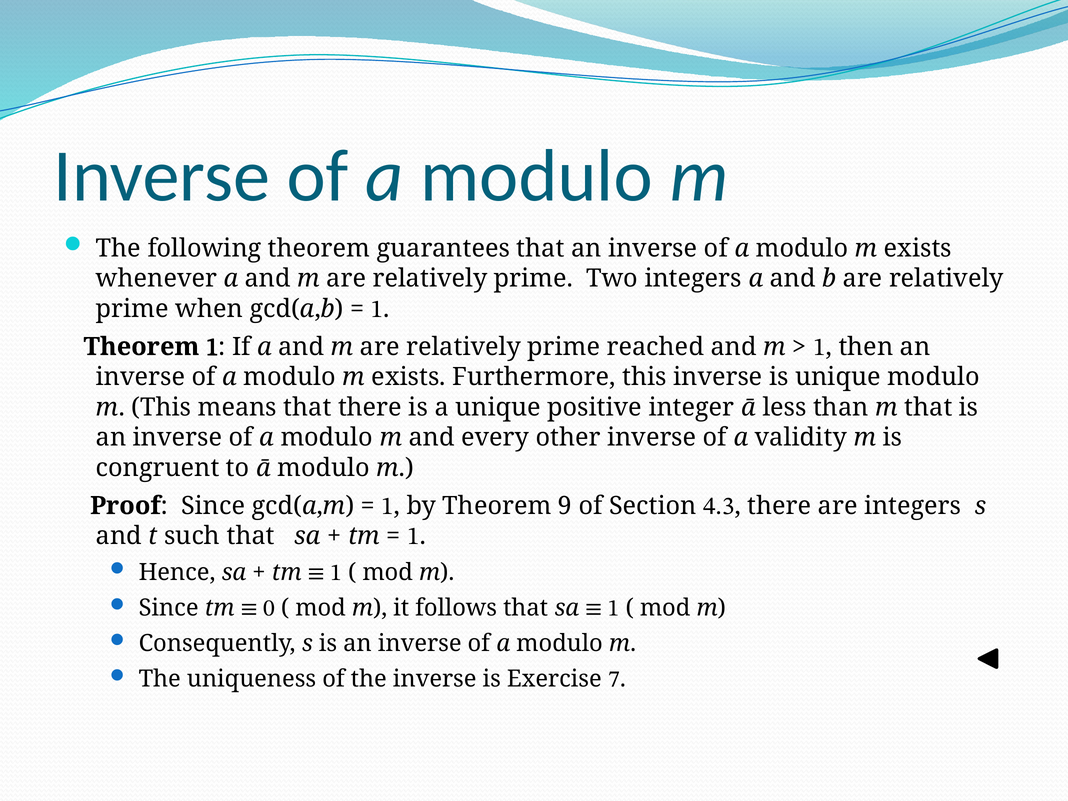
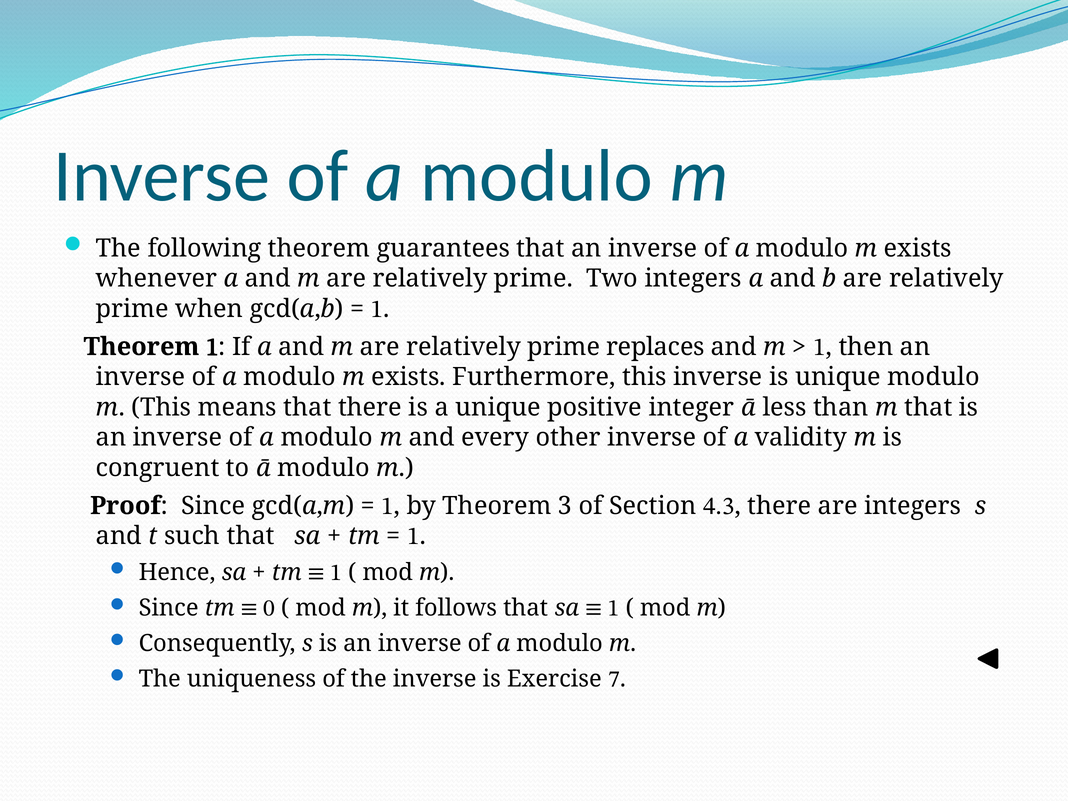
reached: reached -> replaces
9: 9 -> 3
